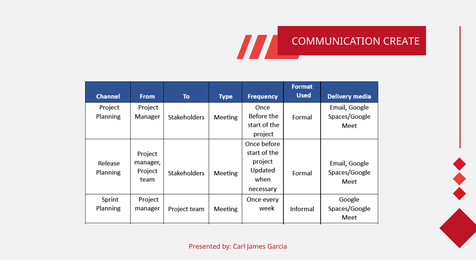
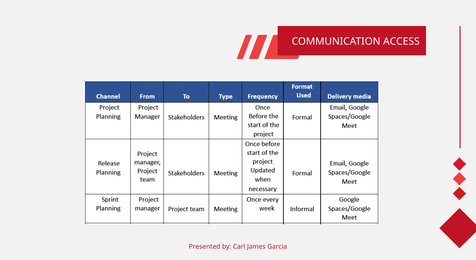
CREATE: CREATE -> ACCESS
